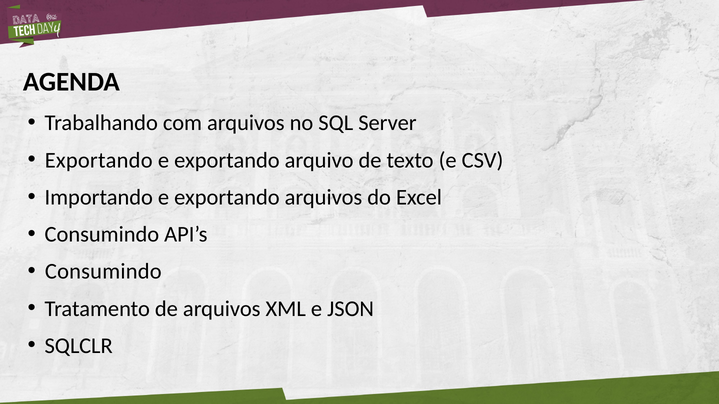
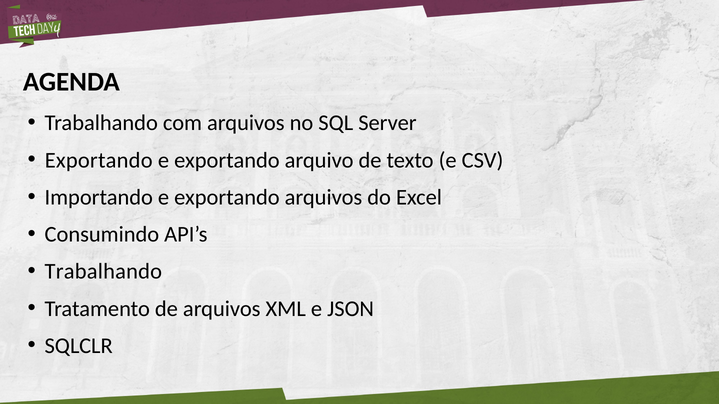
Consumindo at (103, 272): Consumindo -> Trabalhando
